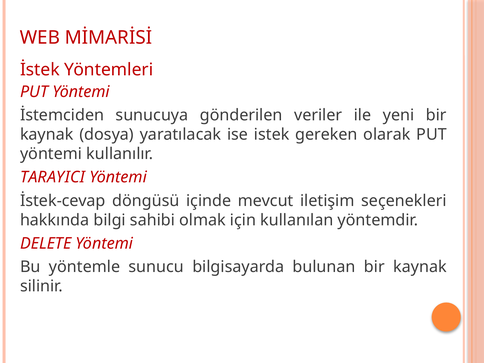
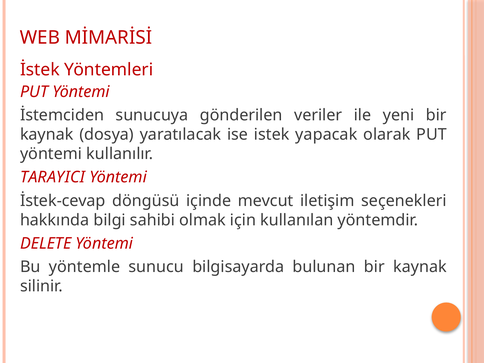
gereken: gereken -> yapacak
